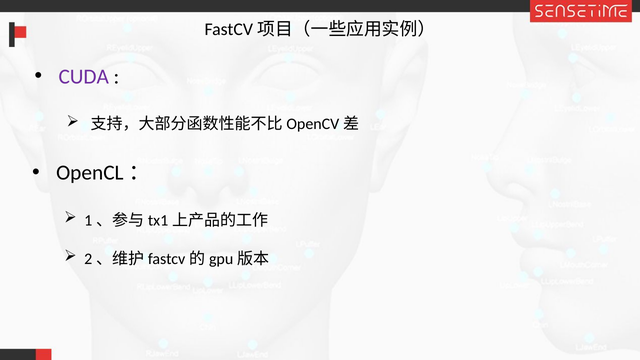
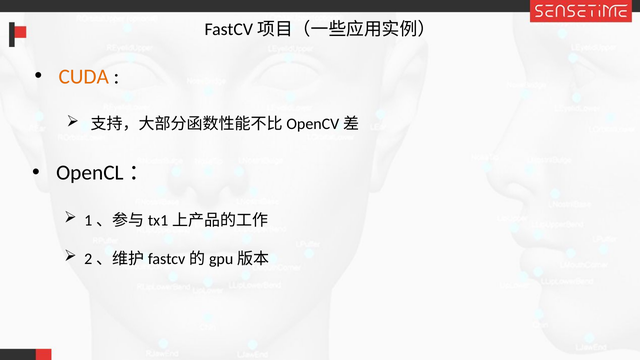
CUDA colour: purple -> orange
